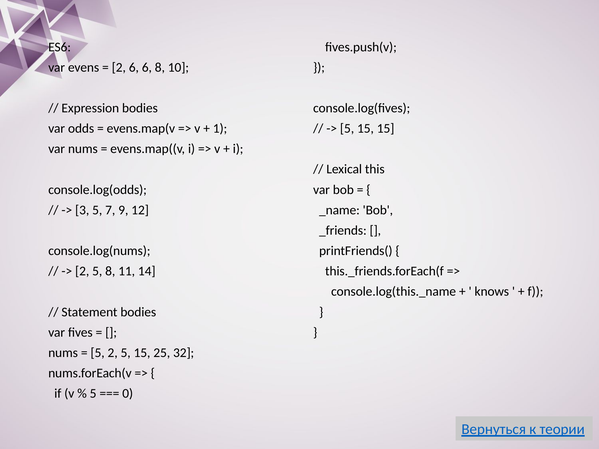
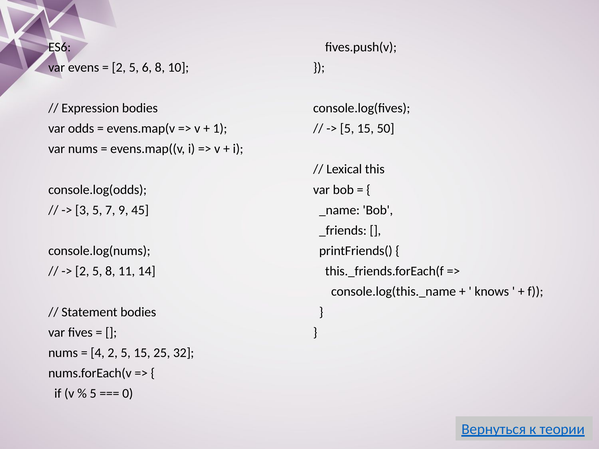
6 at (134, 67): 6 -> 5
15 15: 15 -> 50
12: 12 -> 45
5 at (98, 353): 5 -> 4
